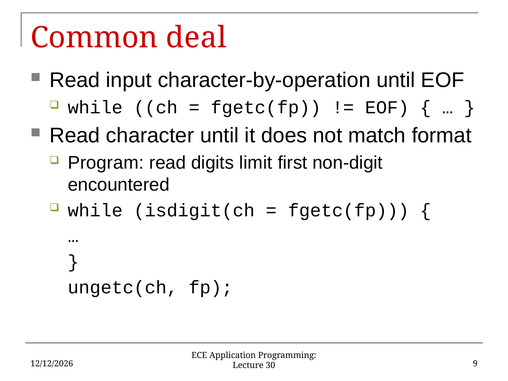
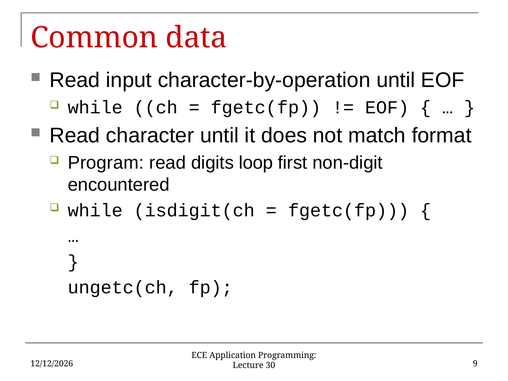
deal: deal -> data
limit: limit -> loop
